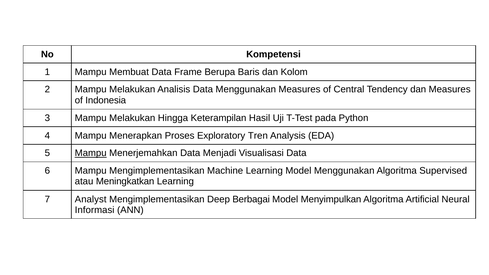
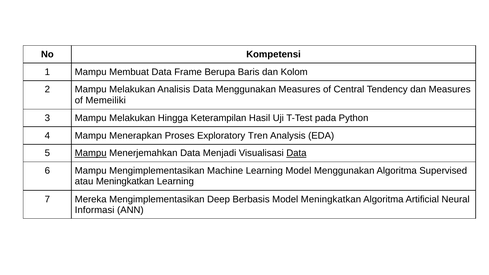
Indonesia: Indonesia -> Memeiliki
Data at (296, 153) underline: none -> present
Analyst: Analyst -> Mereka
Berbagai: Berbagai -> Berbasis
Model Menyimpulkan: Menyimpulkan -> Meningkatkan
